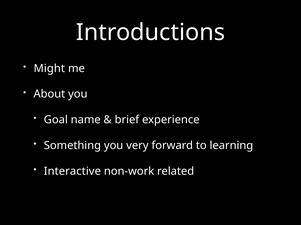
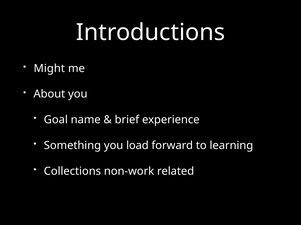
very: very -> load
Interactive: Interactive -> Collections
